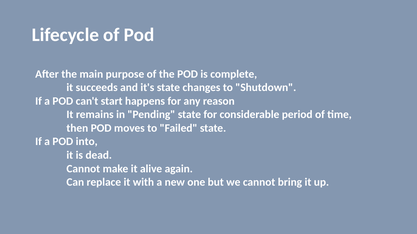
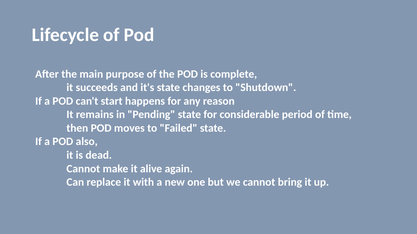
into: into -> also
